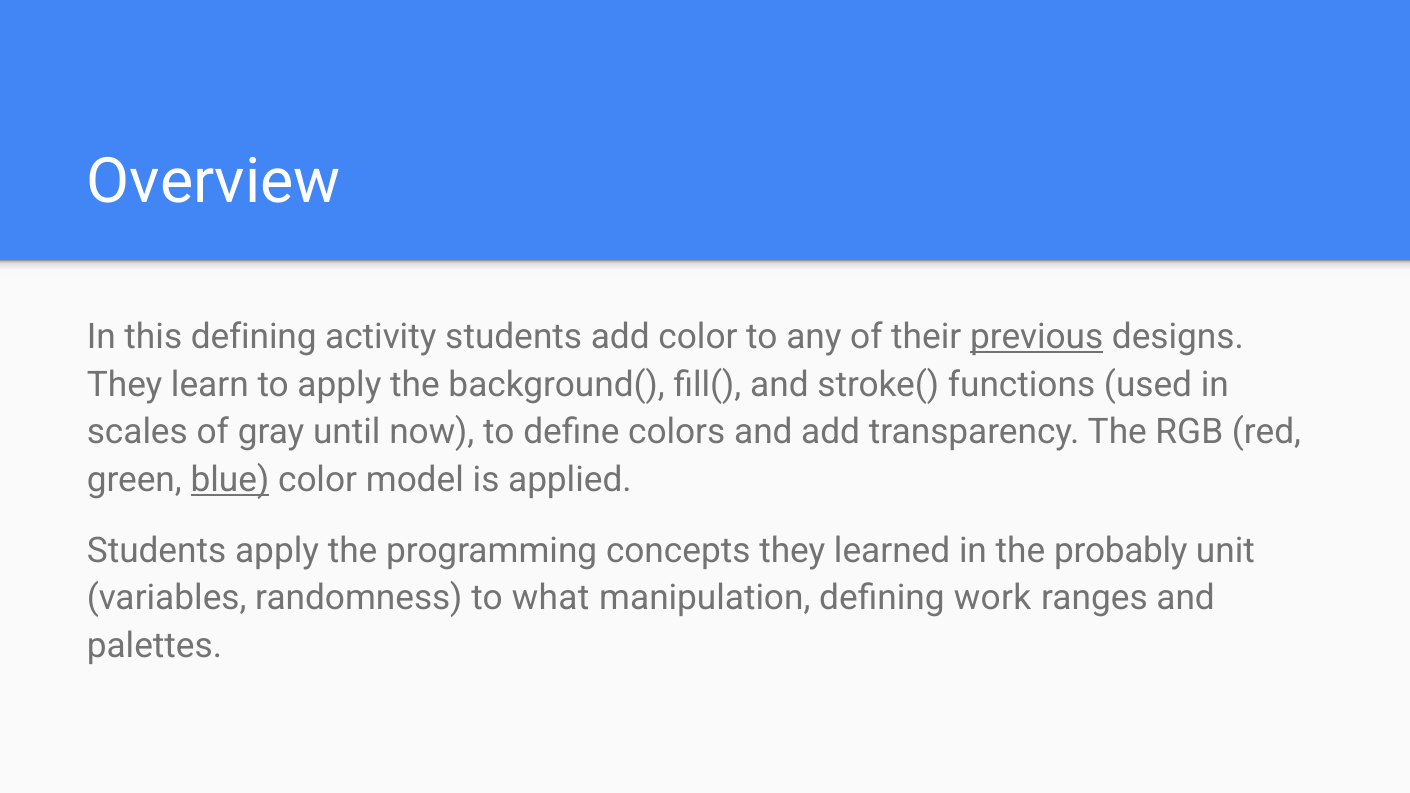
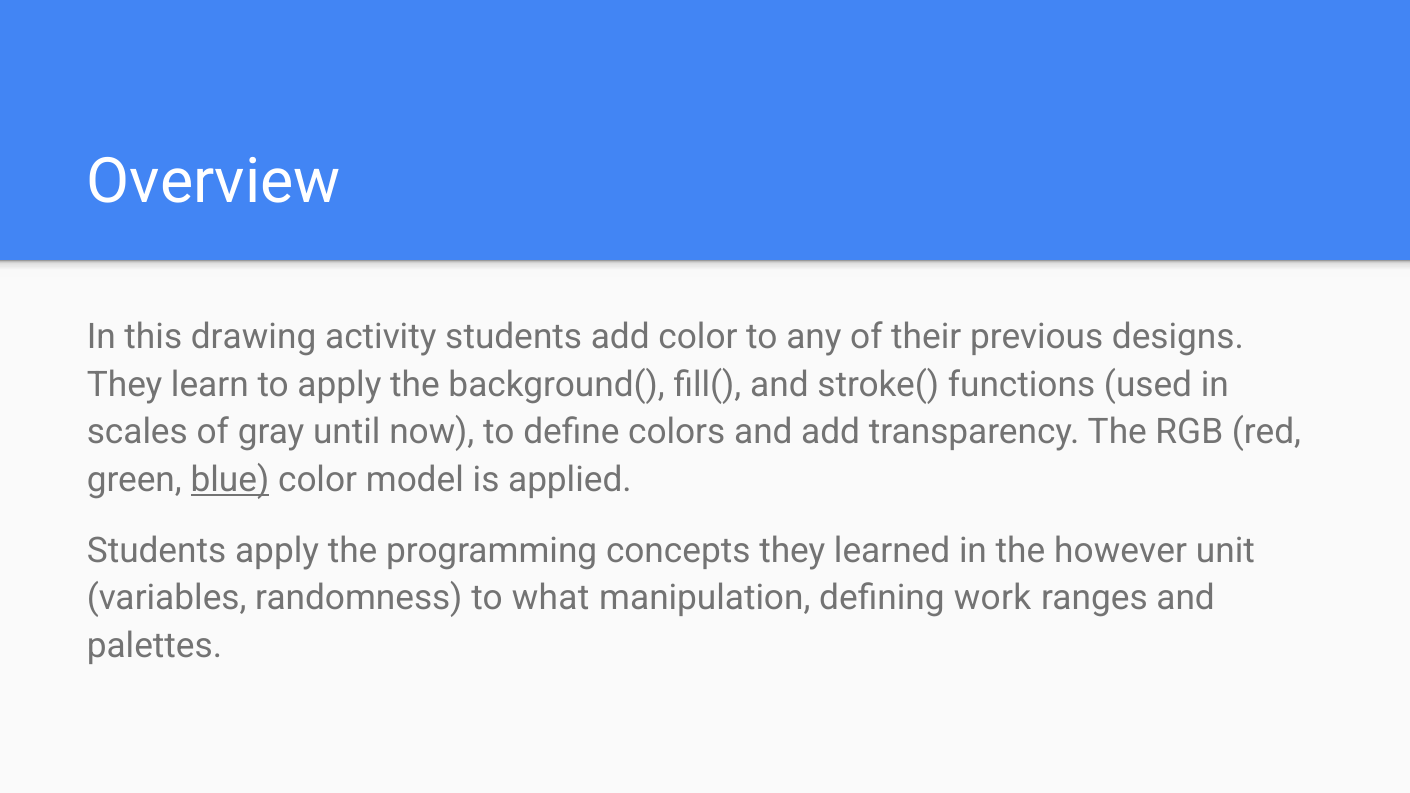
this defining: defining -> drawing
previous underline: present -> none
probably: probably -> however
